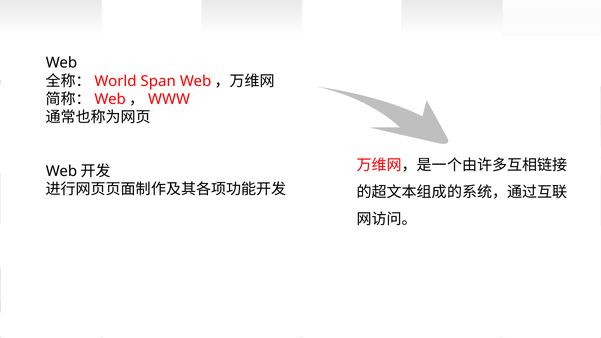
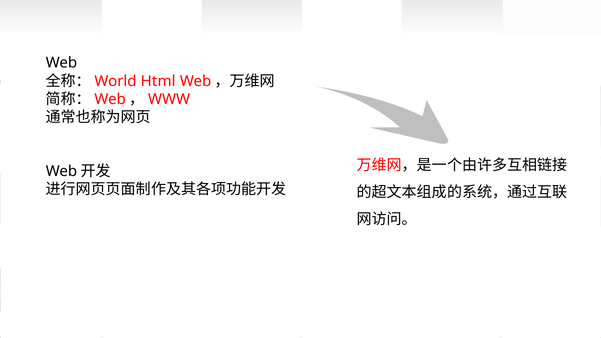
Span: Span -> Html
